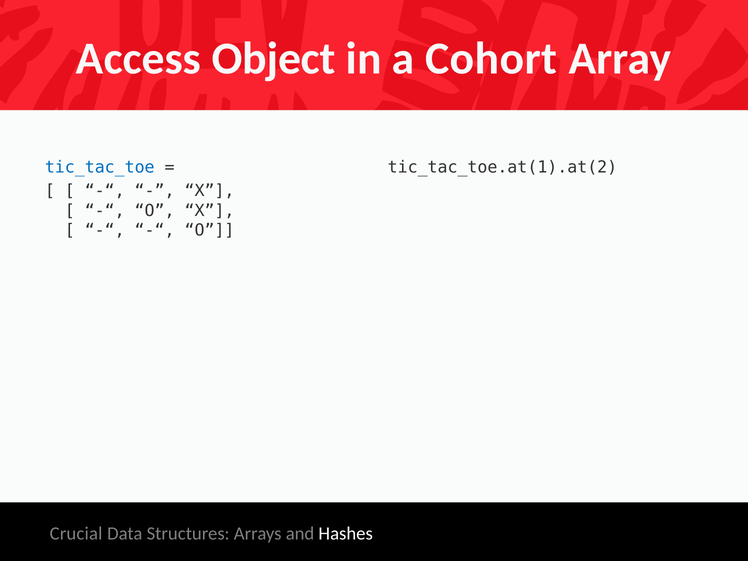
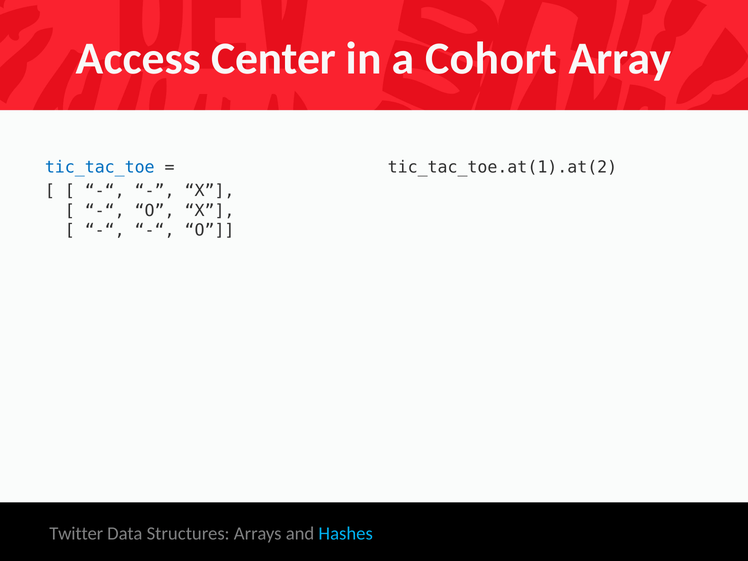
Object: Object -> Center
Crucial: Crucial -> Twitter
Hashes colour: white -> light blue
